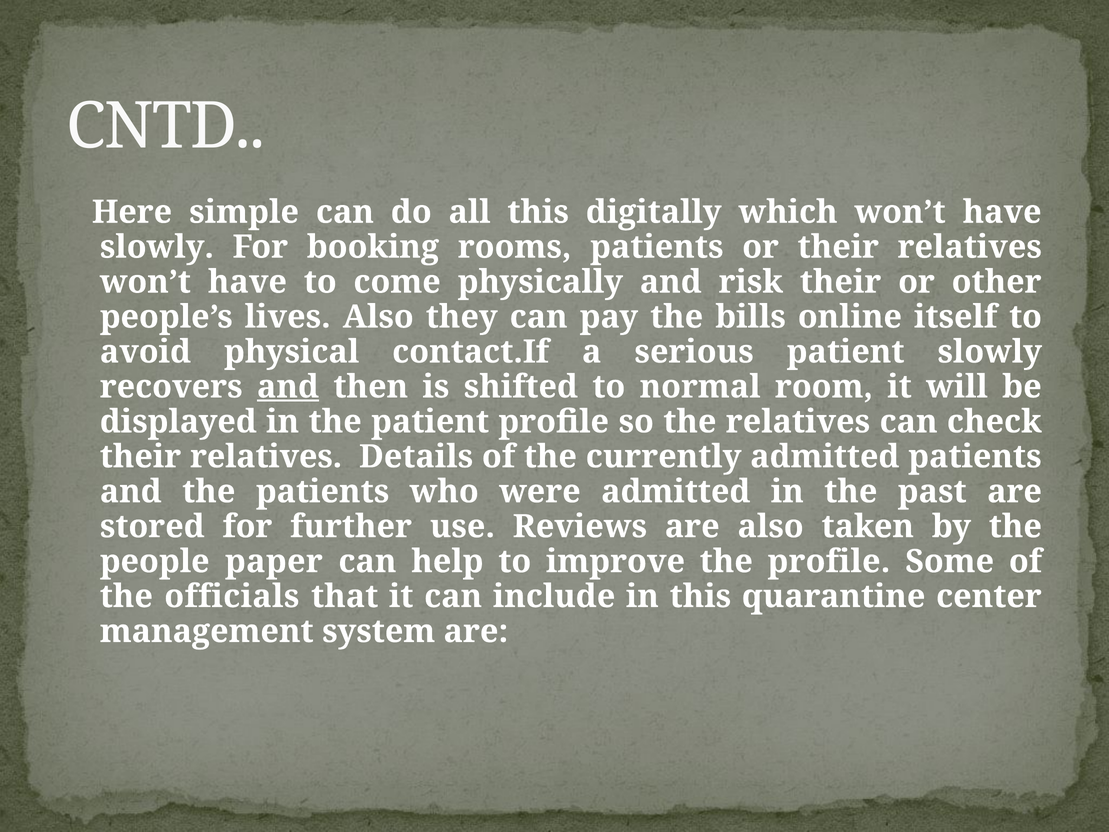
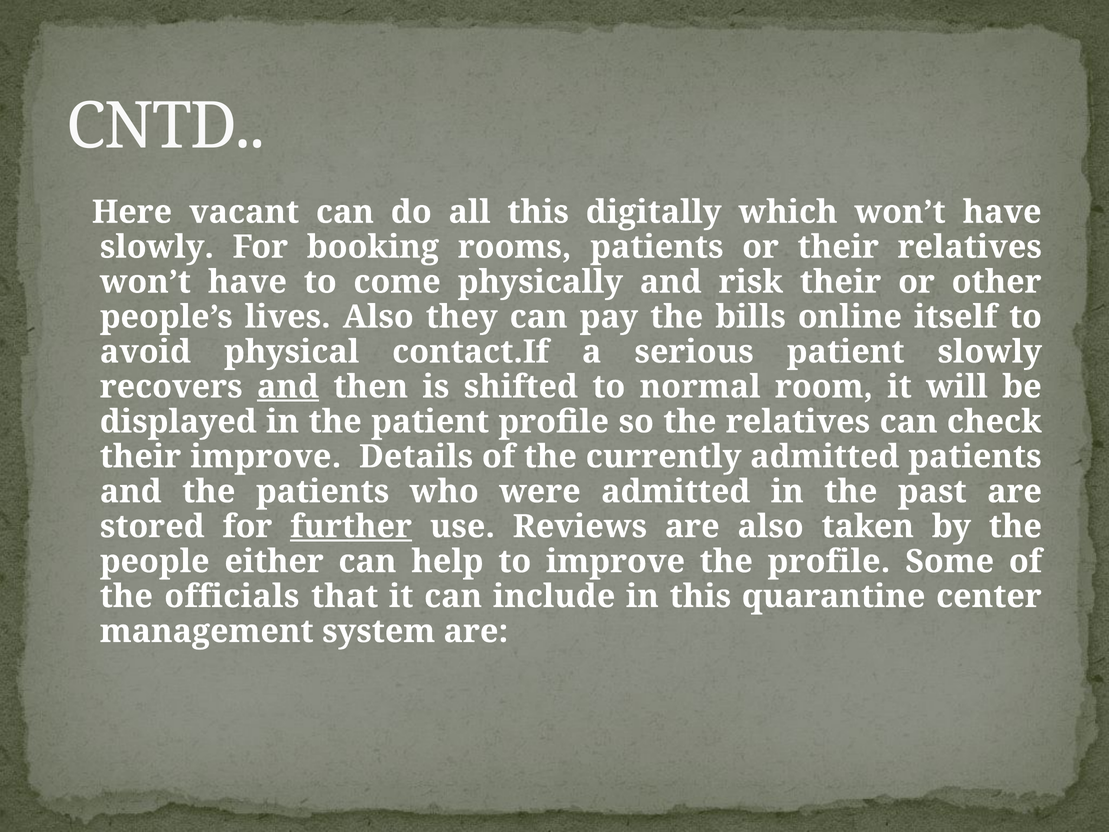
simple: simple -> vacant
relatives at (266, 457): relatives -> improve
further underline: none -> present
paper: paper -> either
